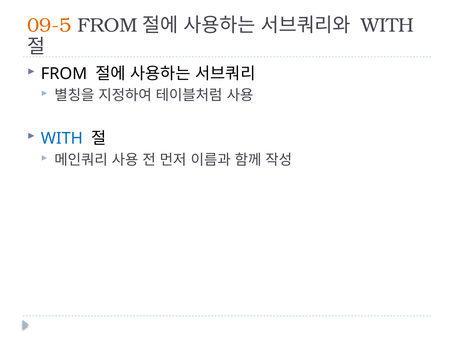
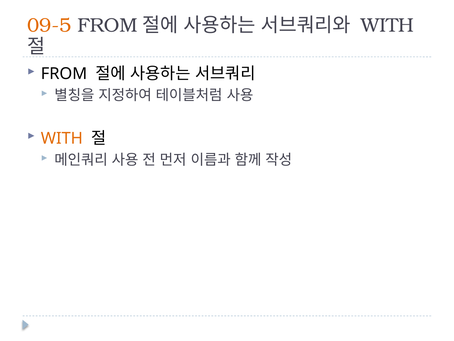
WITH at (62, 138) colour: blue -> orange
